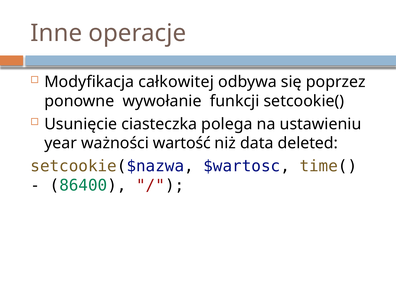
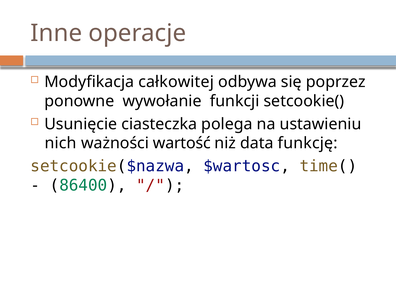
year: year -> nich
deleted: deleted -> funkcję
